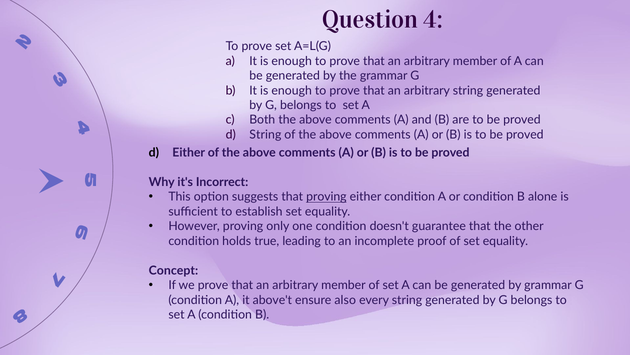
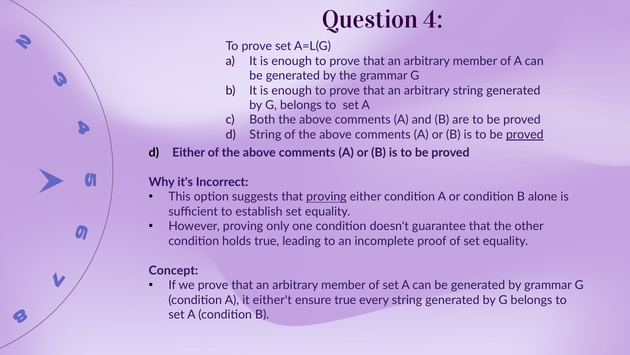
proved at (525, 134) underline: none -> present
above't: above't -> either't
ensure also: also -> true
